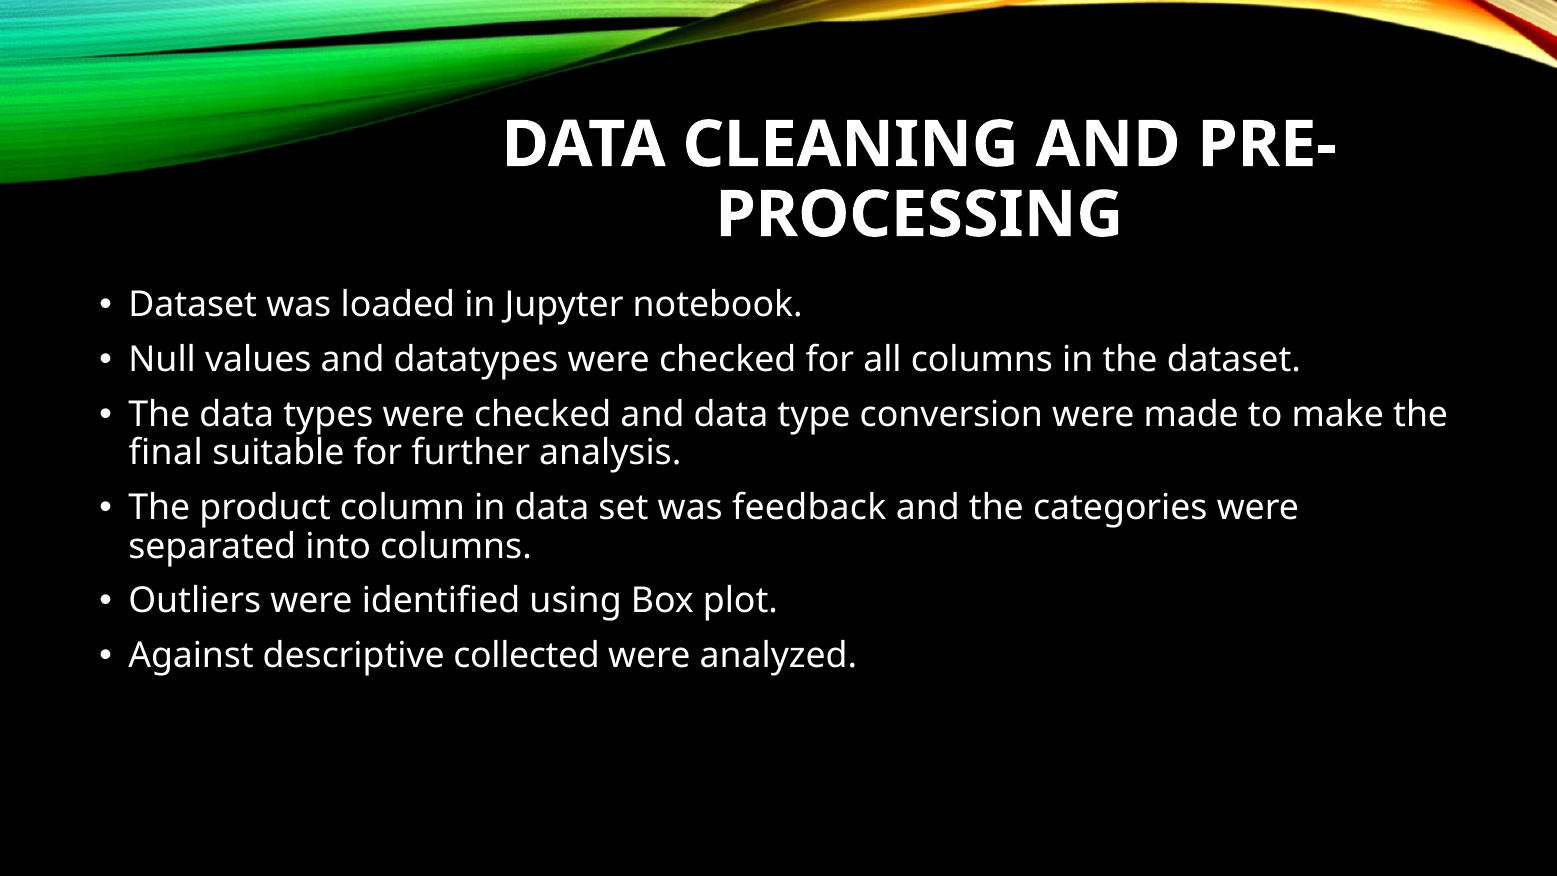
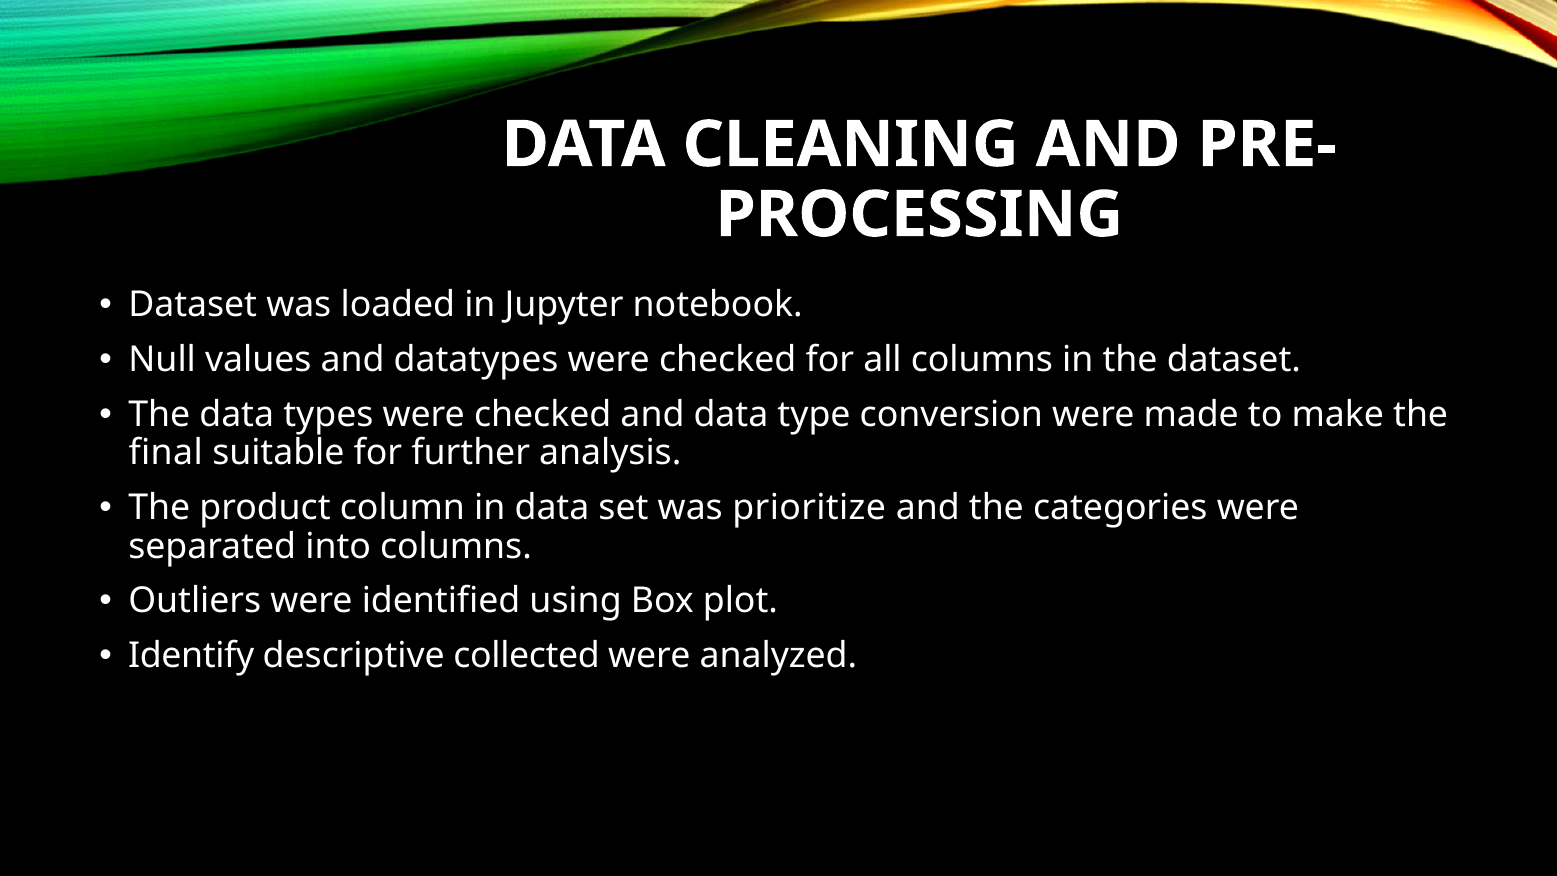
feedback: feedback -> prioritize
Against: Against -> Identify
